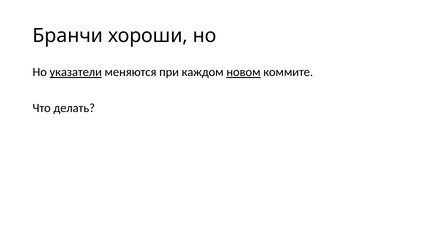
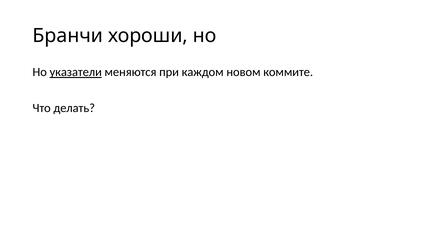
новом underline: present -> none
